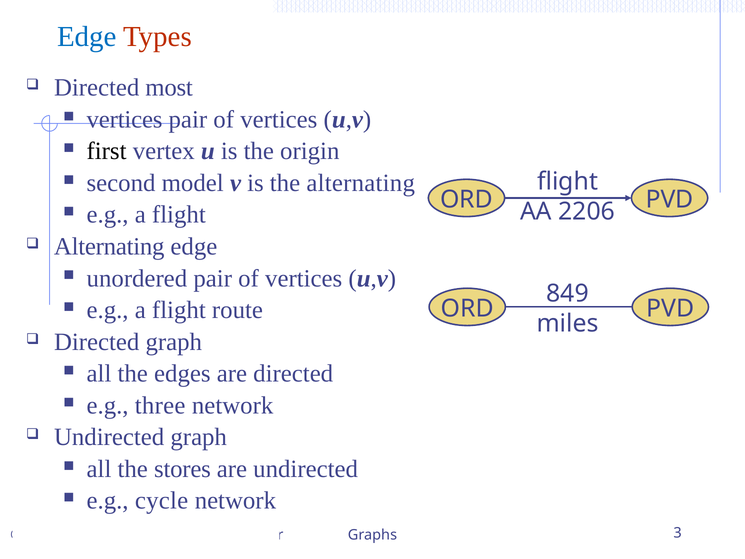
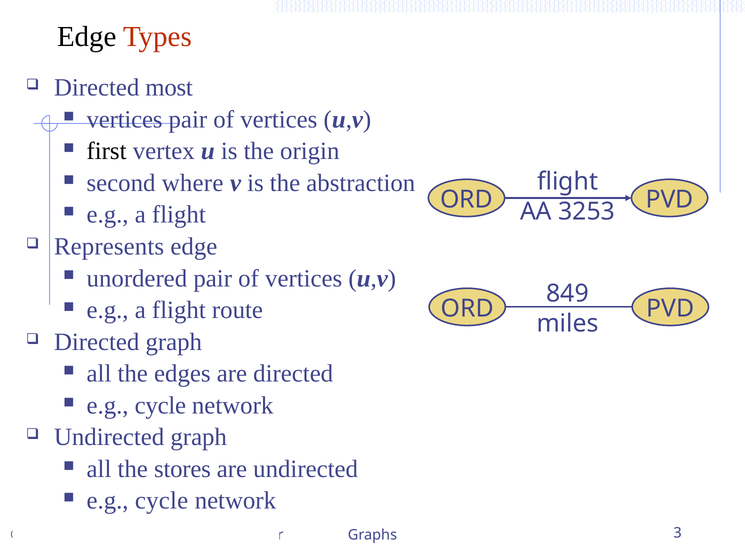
Edge at (87, 37) colour: blue -> black
model: model -> where
the alternating: alternating -> abstraction
2206: 2206 -> 3253
Alternating at (109, 246): Alternating -> Represents
three at (160, 405): three -> cycle
